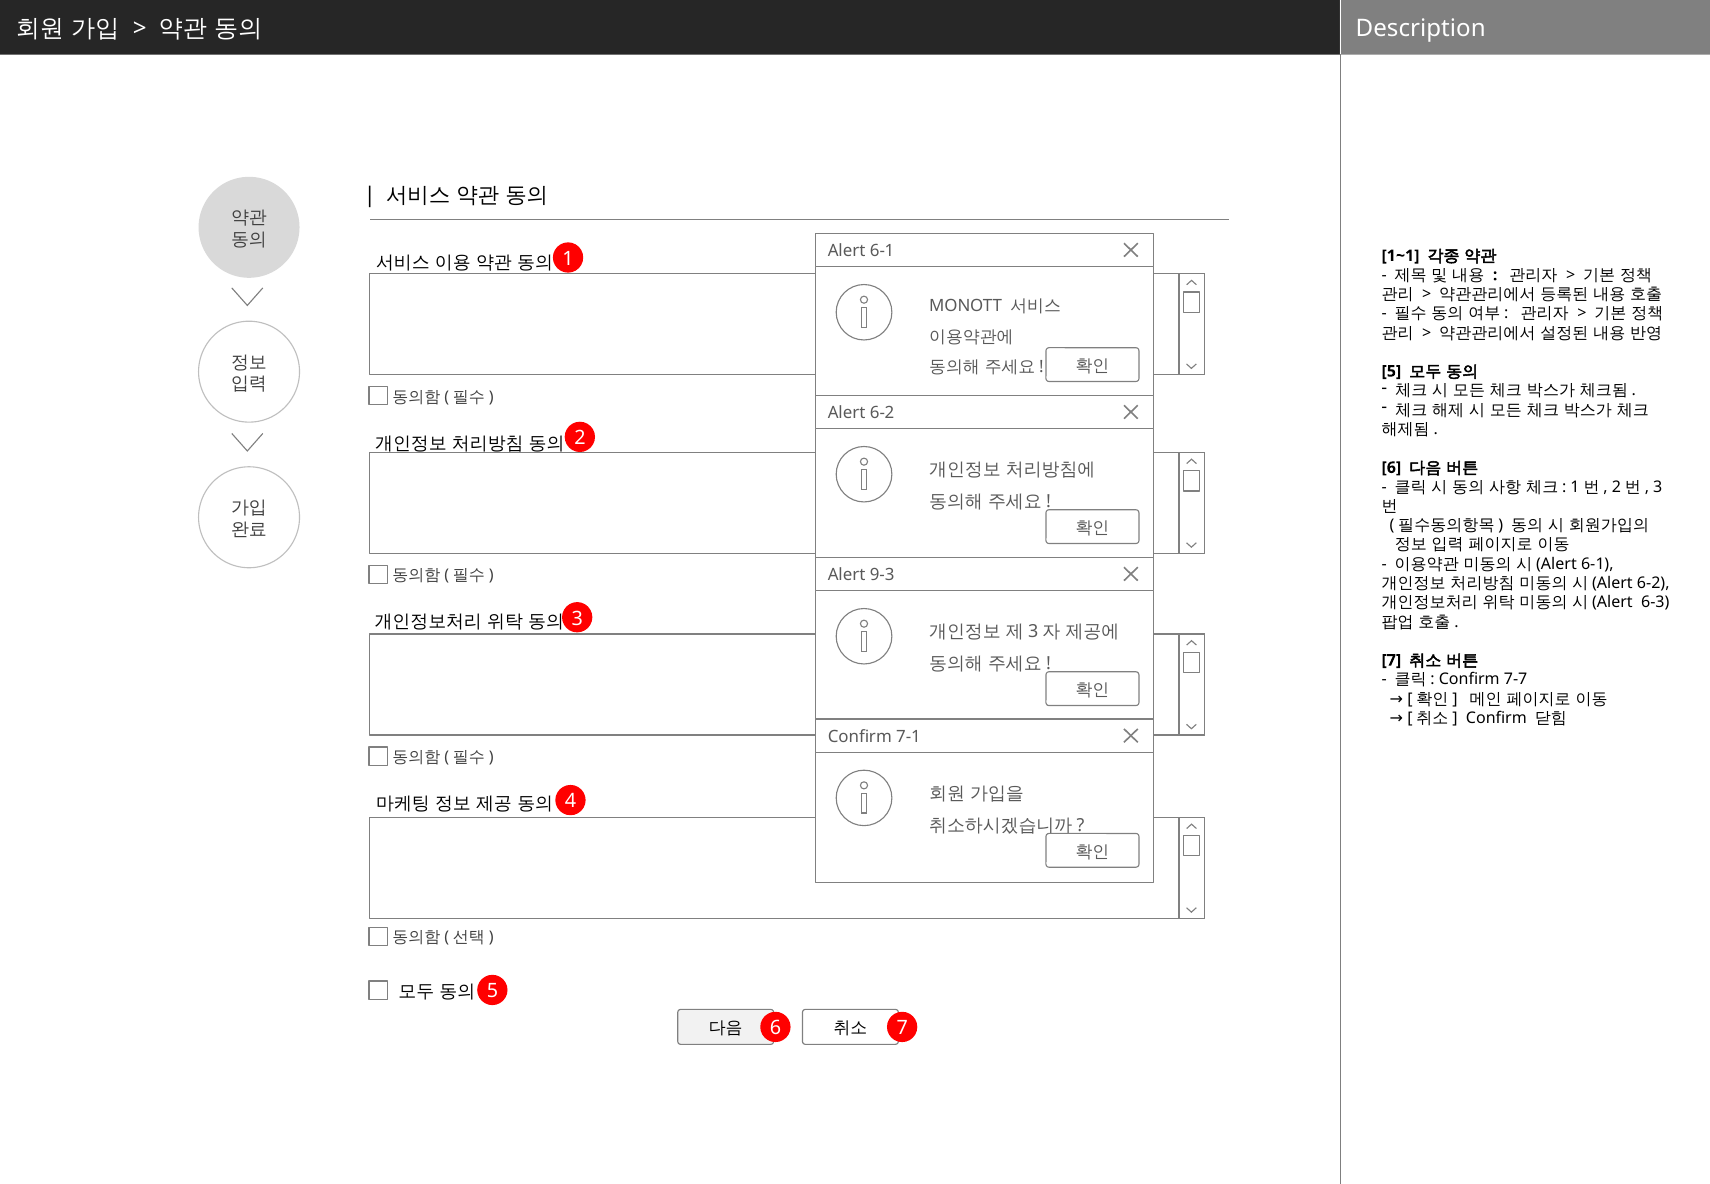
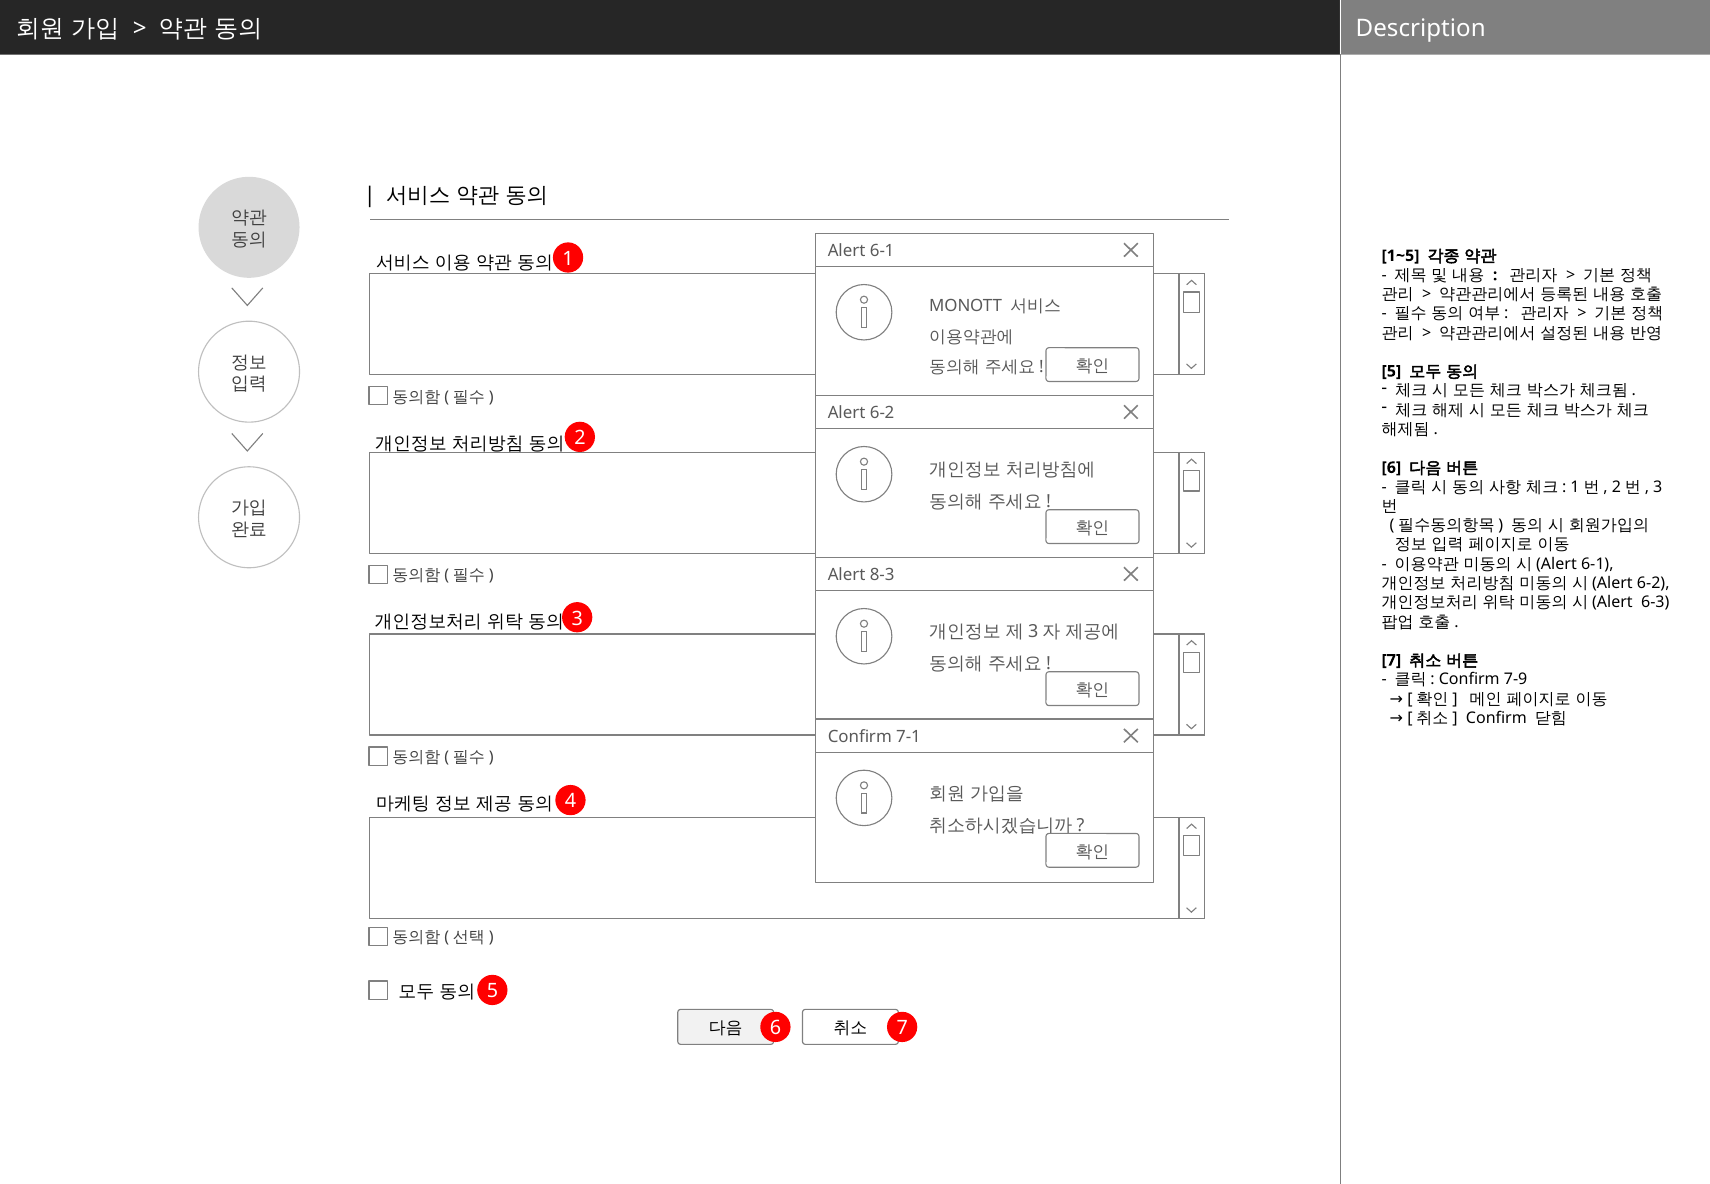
1~1: 1~1 -> 1~5
9-3: 9-3 -> 8-3
7-7: 7-7 -> 7-9
